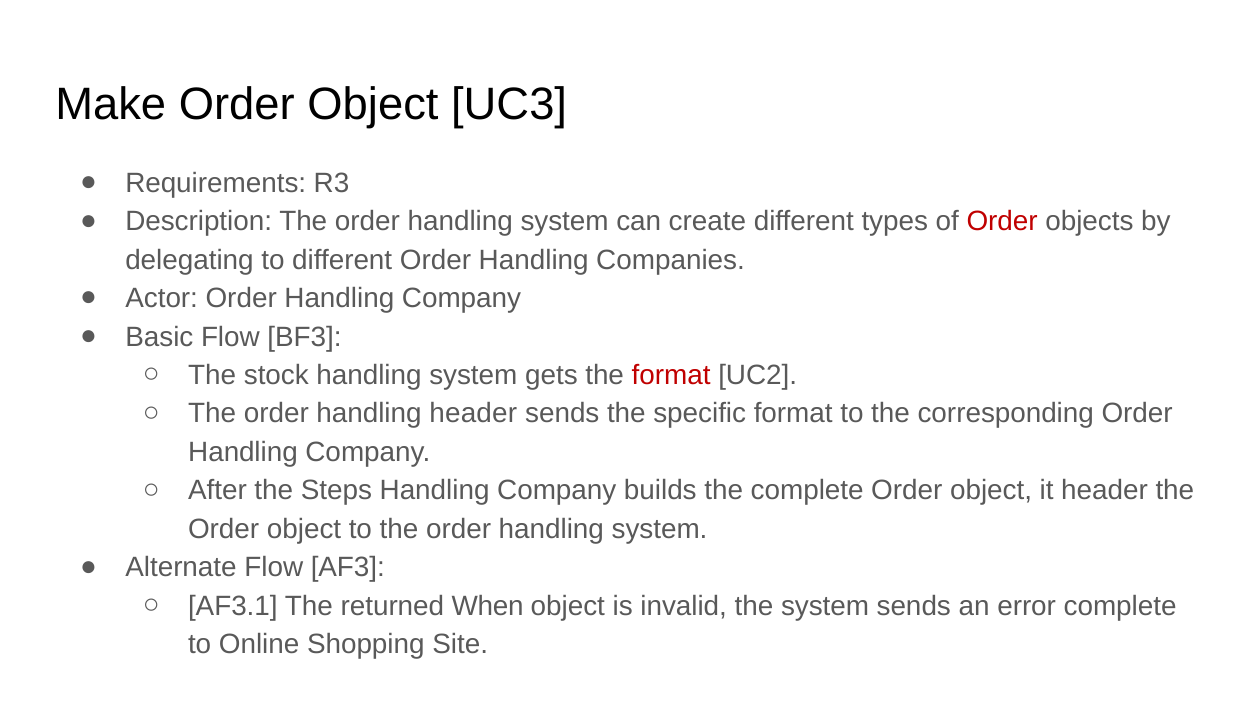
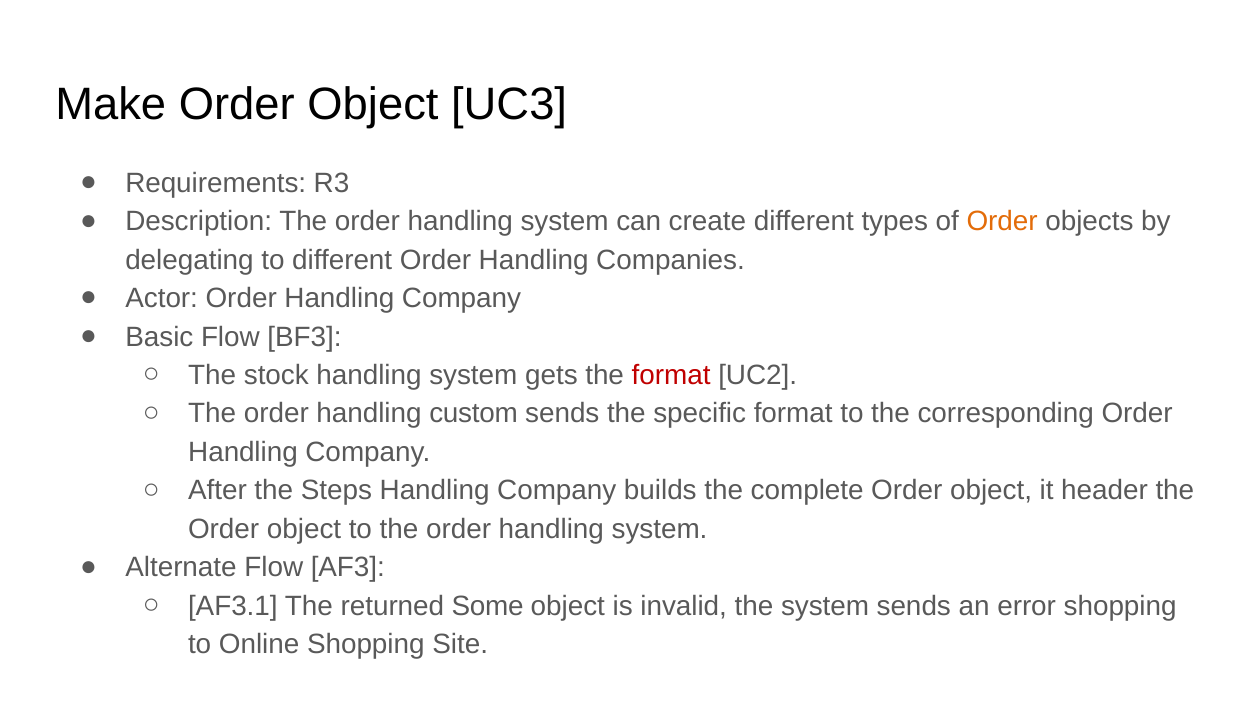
Order at (1002, 221) colour: red -> orange
handling header: header -> custom
When: When -> Some
error complete: complete -> shopping
